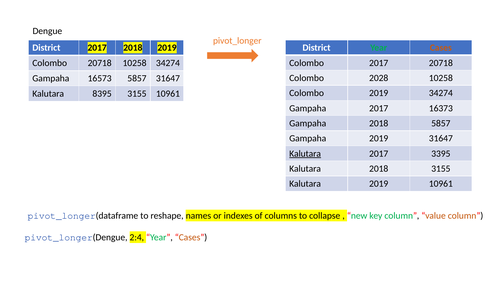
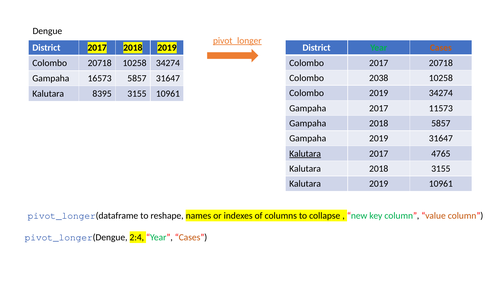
pivot_longer underline: none -> present
2028: 2028 -> 2038
16373: 16373 -> 11573
3395: 3395 -> 4765
